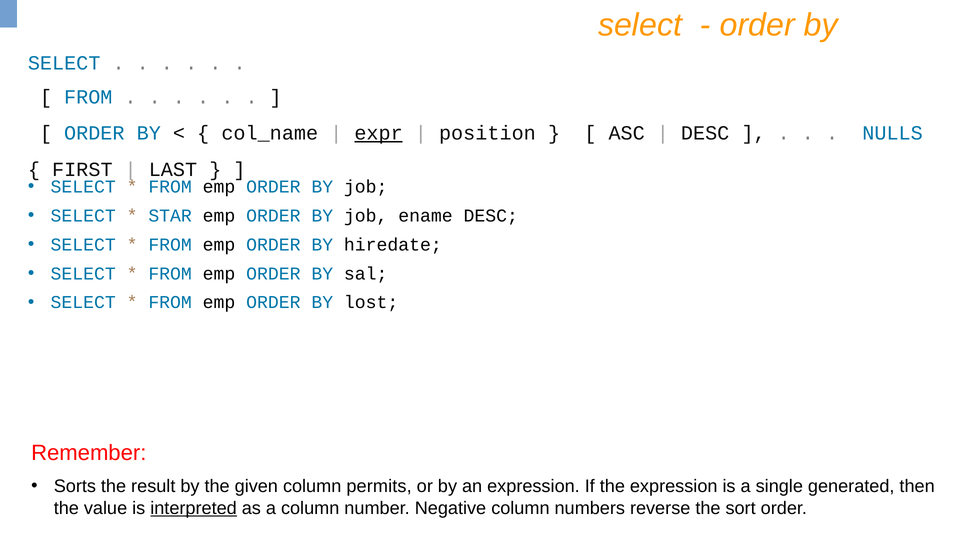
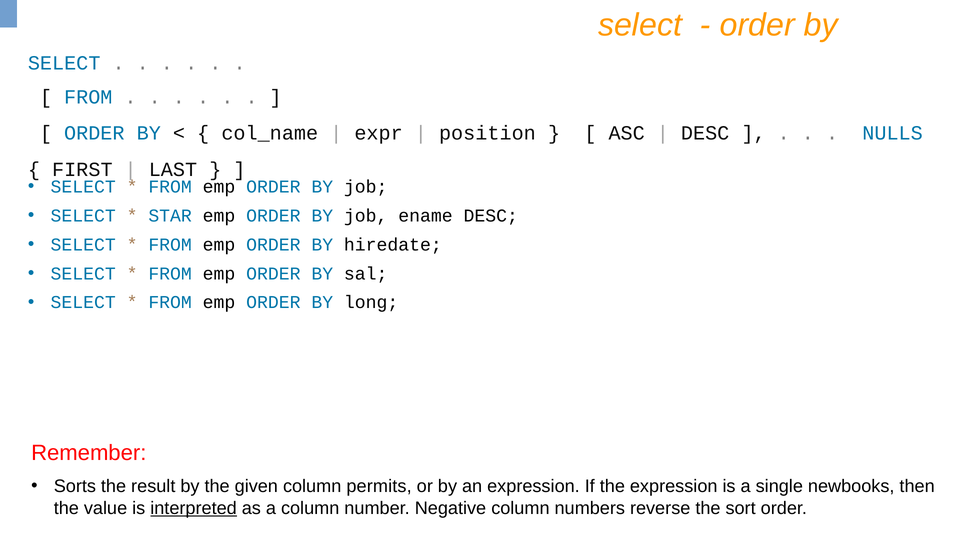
expr underline: present -> none
lost: lost -> long
generated: generated -> newbooks
